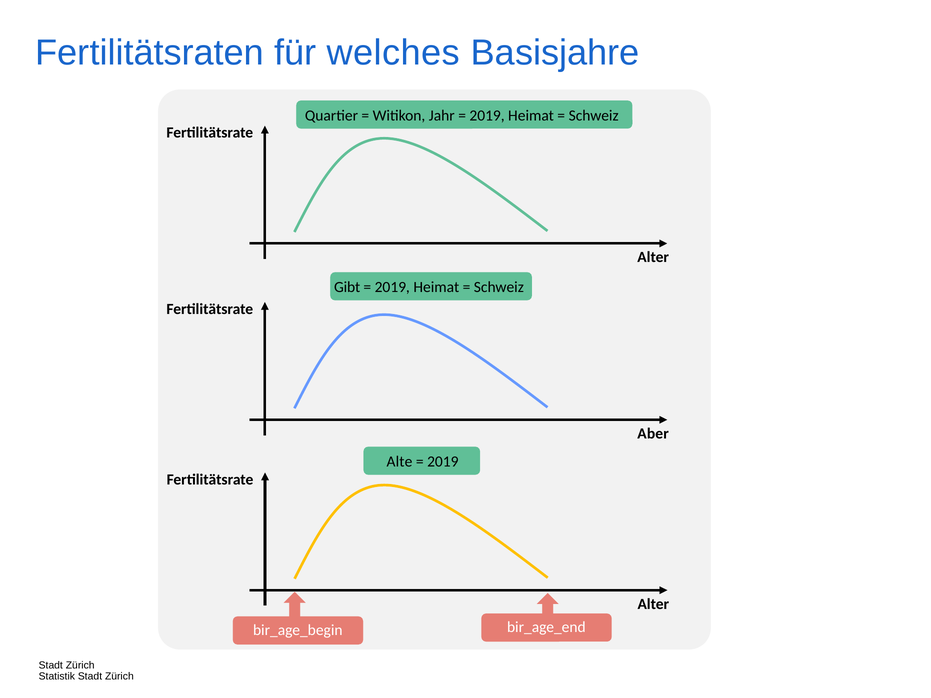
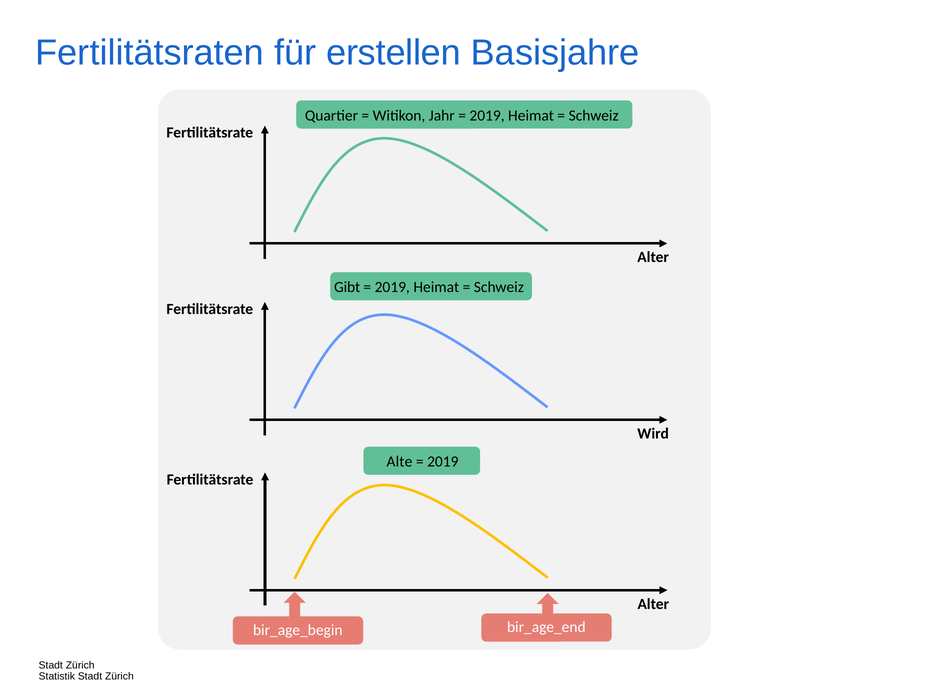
welches: welches -> erstellen
Aber: Aber -> Wird
